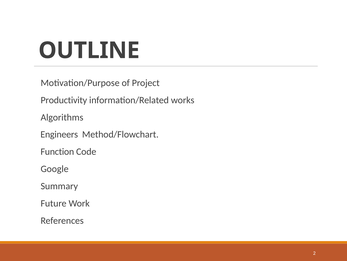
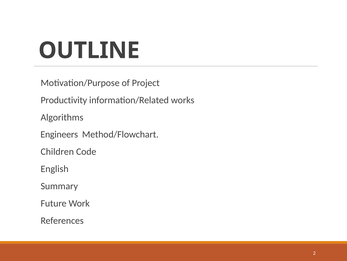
Function: Function -> Children
Google: Google -> English
